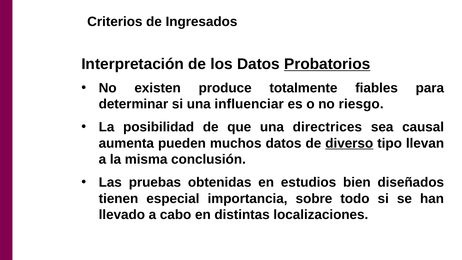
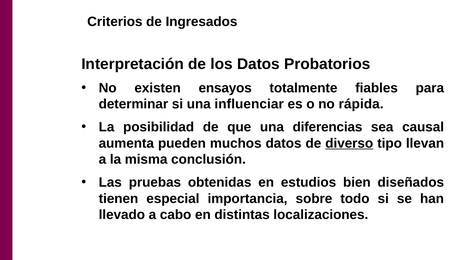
Probatorios underline: present -> none
produce: produce -> ensayos
riesgo: riesgo -> rápida
directrices: directrices -> diferencias
